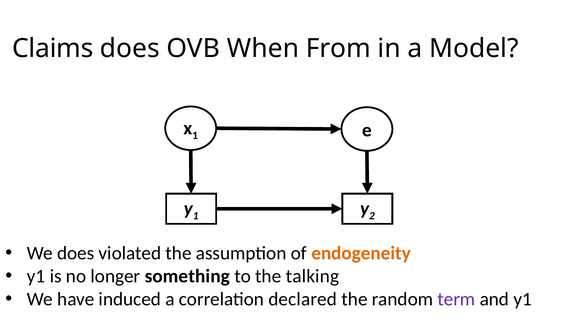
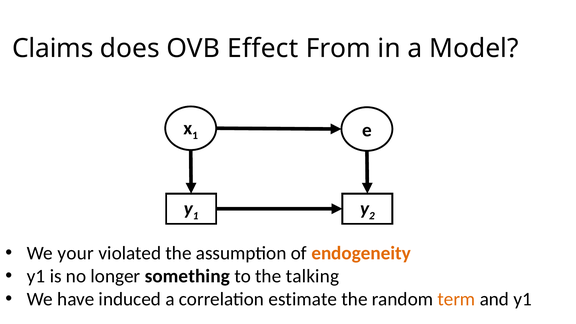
When: When -> Effect
We does: does -> your
declared: declared -> estimate
term colour: purple -> orange
